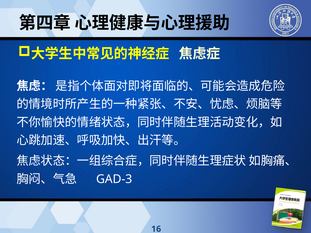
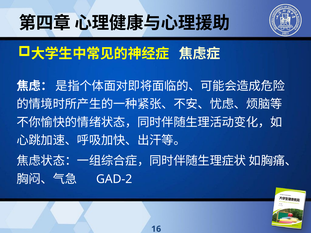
GAD-3: GAD-3 -> GAD-2
